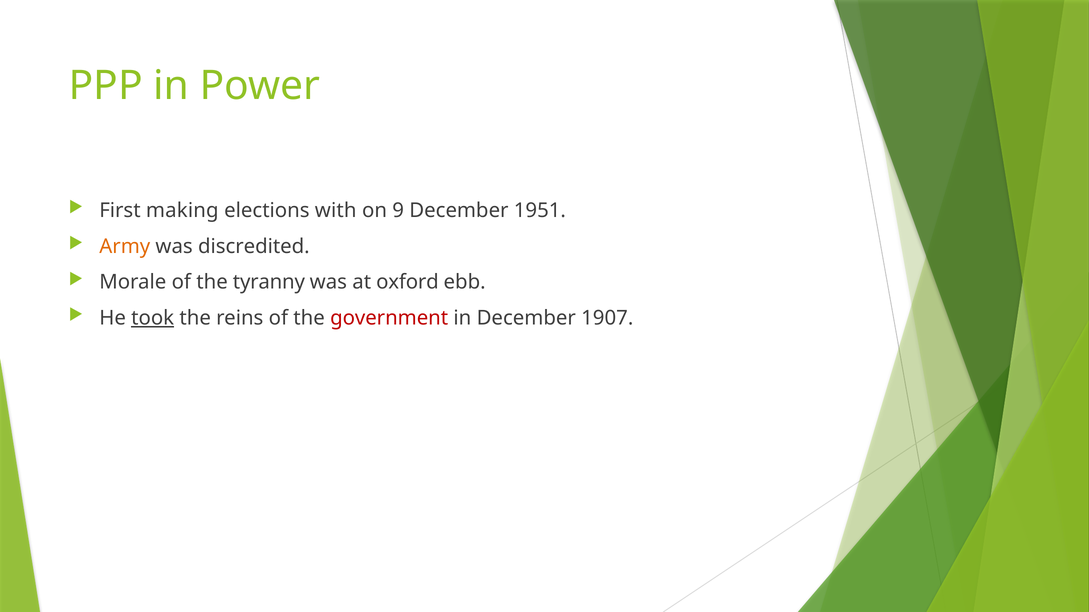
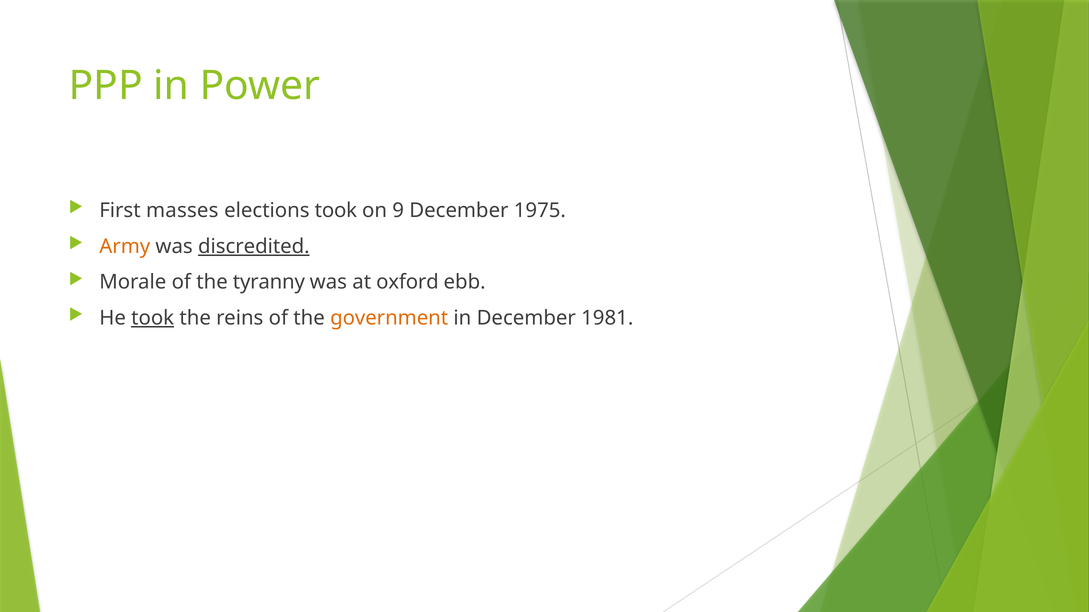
making: making -> masses
elections with: with -> took
1951: 1951 -> 1975
discredited underline: none -> present
government colour: red -> orange
1907: 1907 -> 1981
